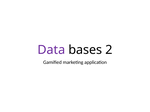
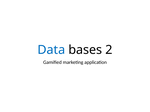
Data colour: purple -> blue
